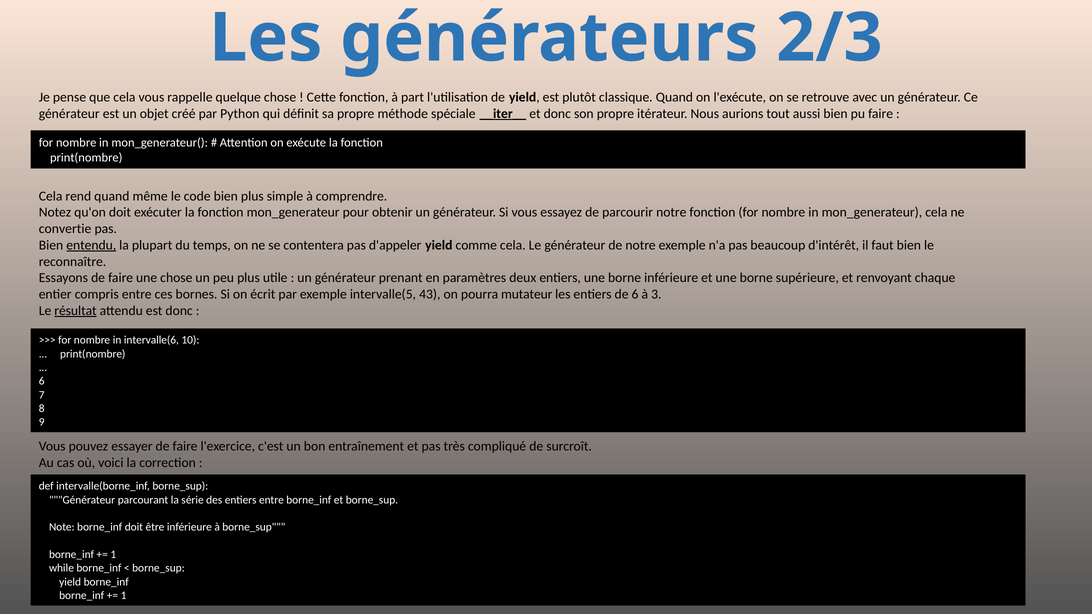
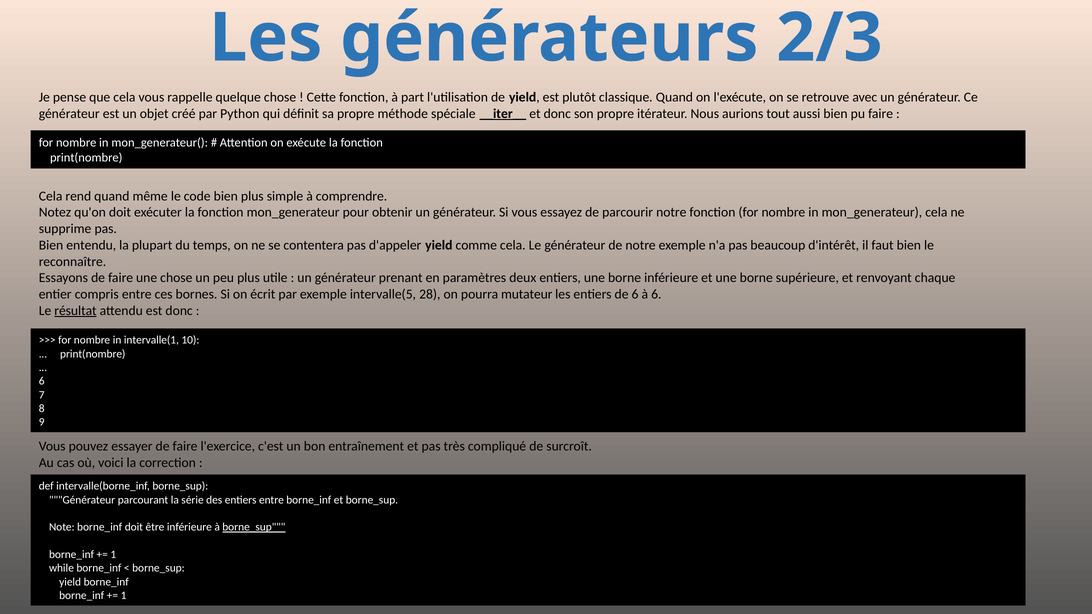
convertie: convertie -> supprime
entendu underline: present -> none
43: 43 -> 28
à 3: 3 -> 6
intervalle(6: intervalle(6 -> intervalle(1
borne_sup at (254, 527) underline: none -> present
